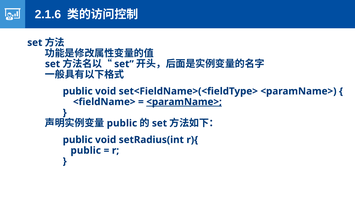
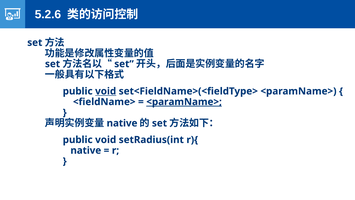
2.1.6: 2.1.6 -> 5.2.6
void at (106, 91) underline: none -> present
public at (122, 123): public -> native
public at (86, 150): public -> native
